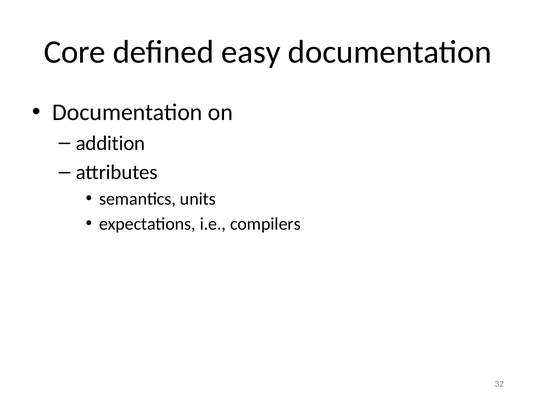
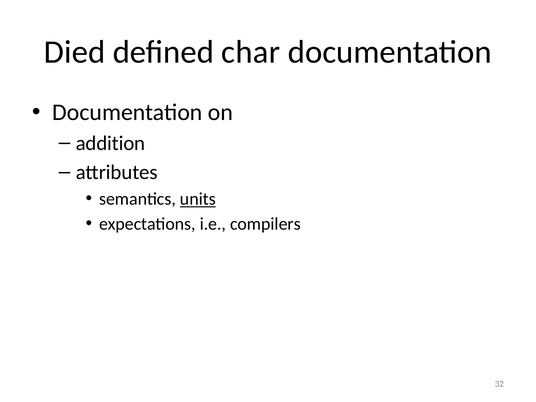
Core: Core -> Died
easy: easy -> char
units underline: none -> present
